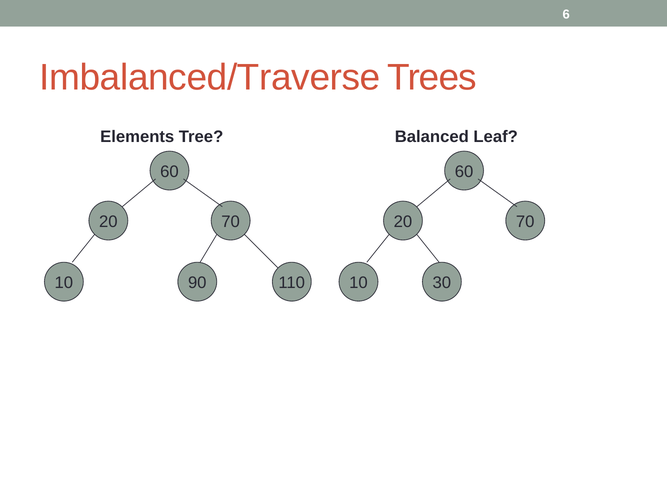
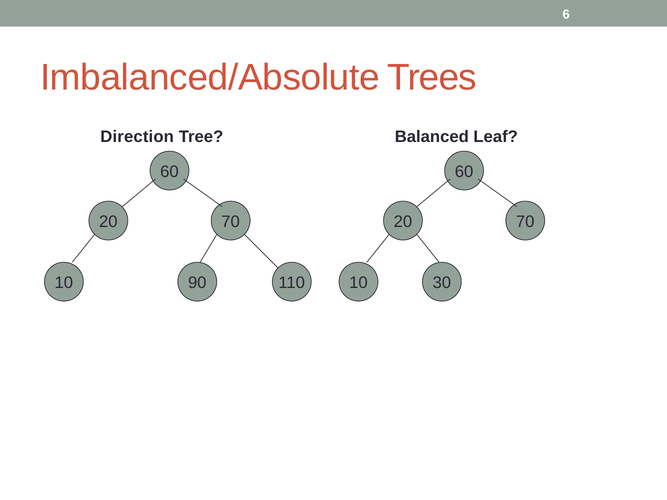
Imbalanced/Traverse: Imbalanced/Traverse -> Imbalanced/Absolute
Elements: Elements -> Direction
